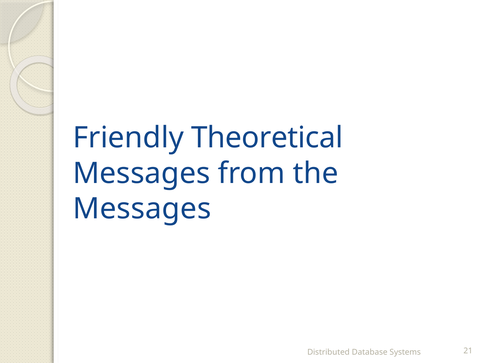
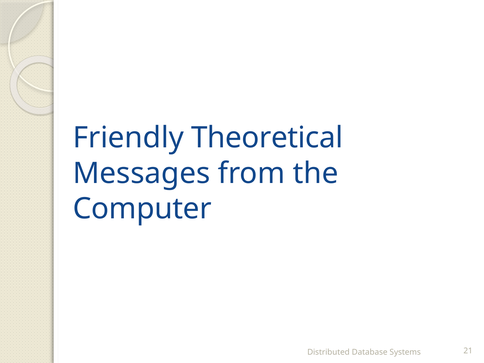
Messages at (142, 209): Messages -> Computer
